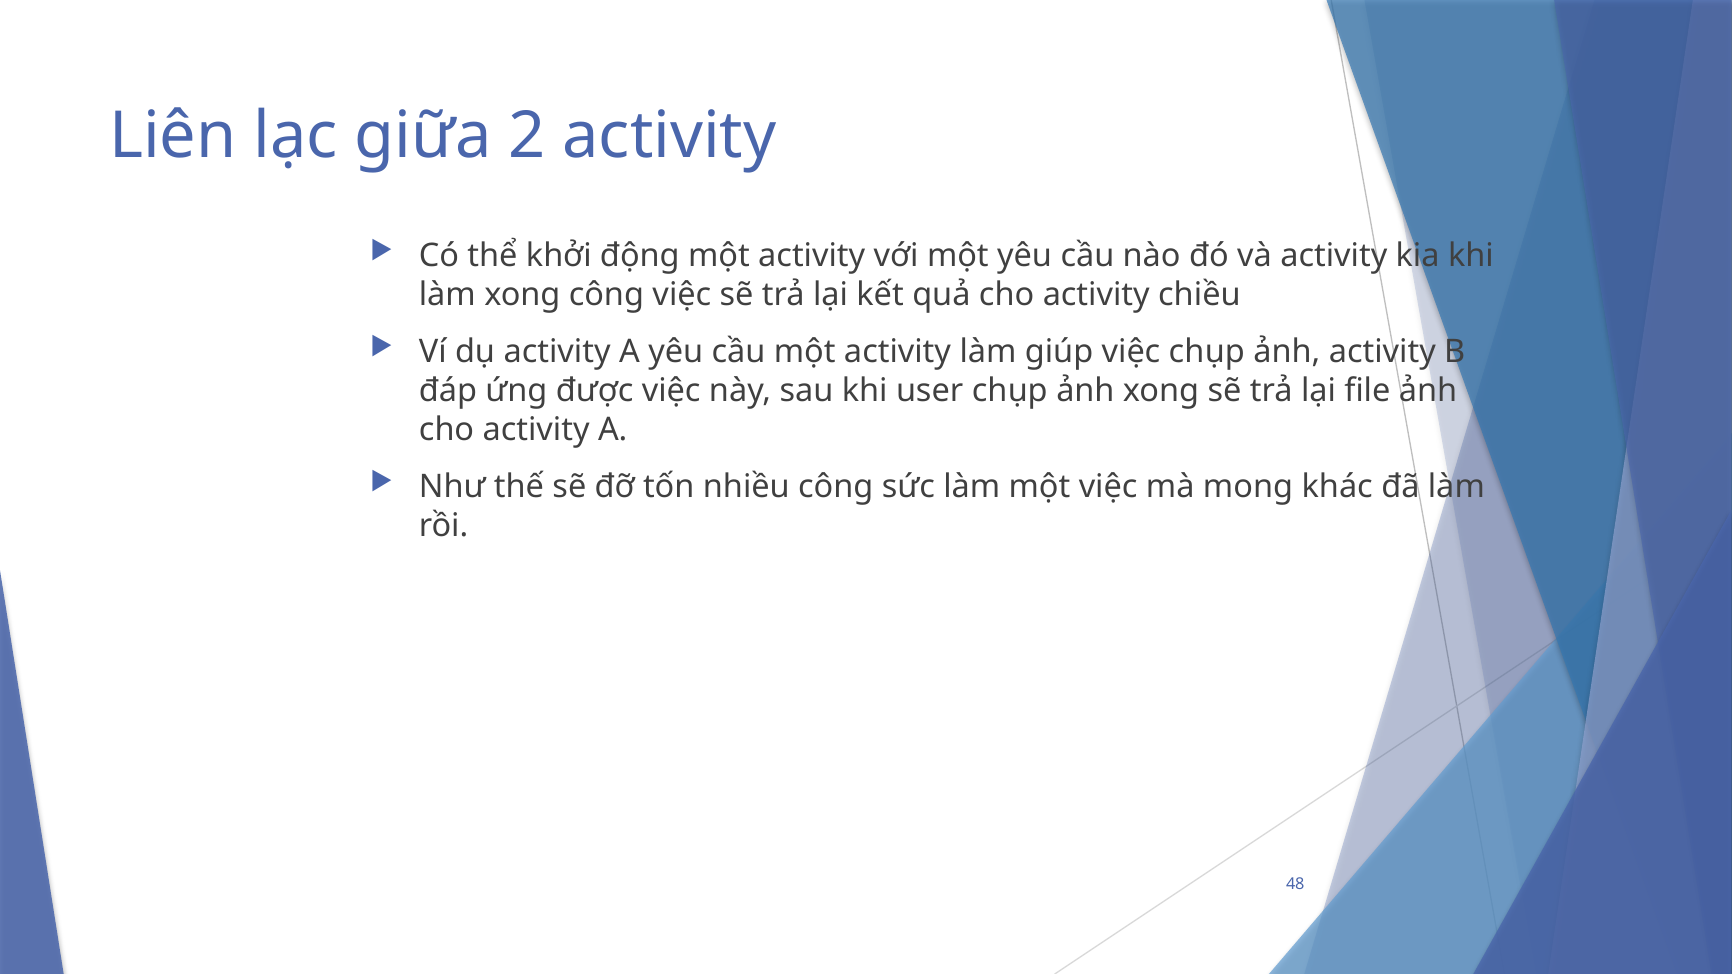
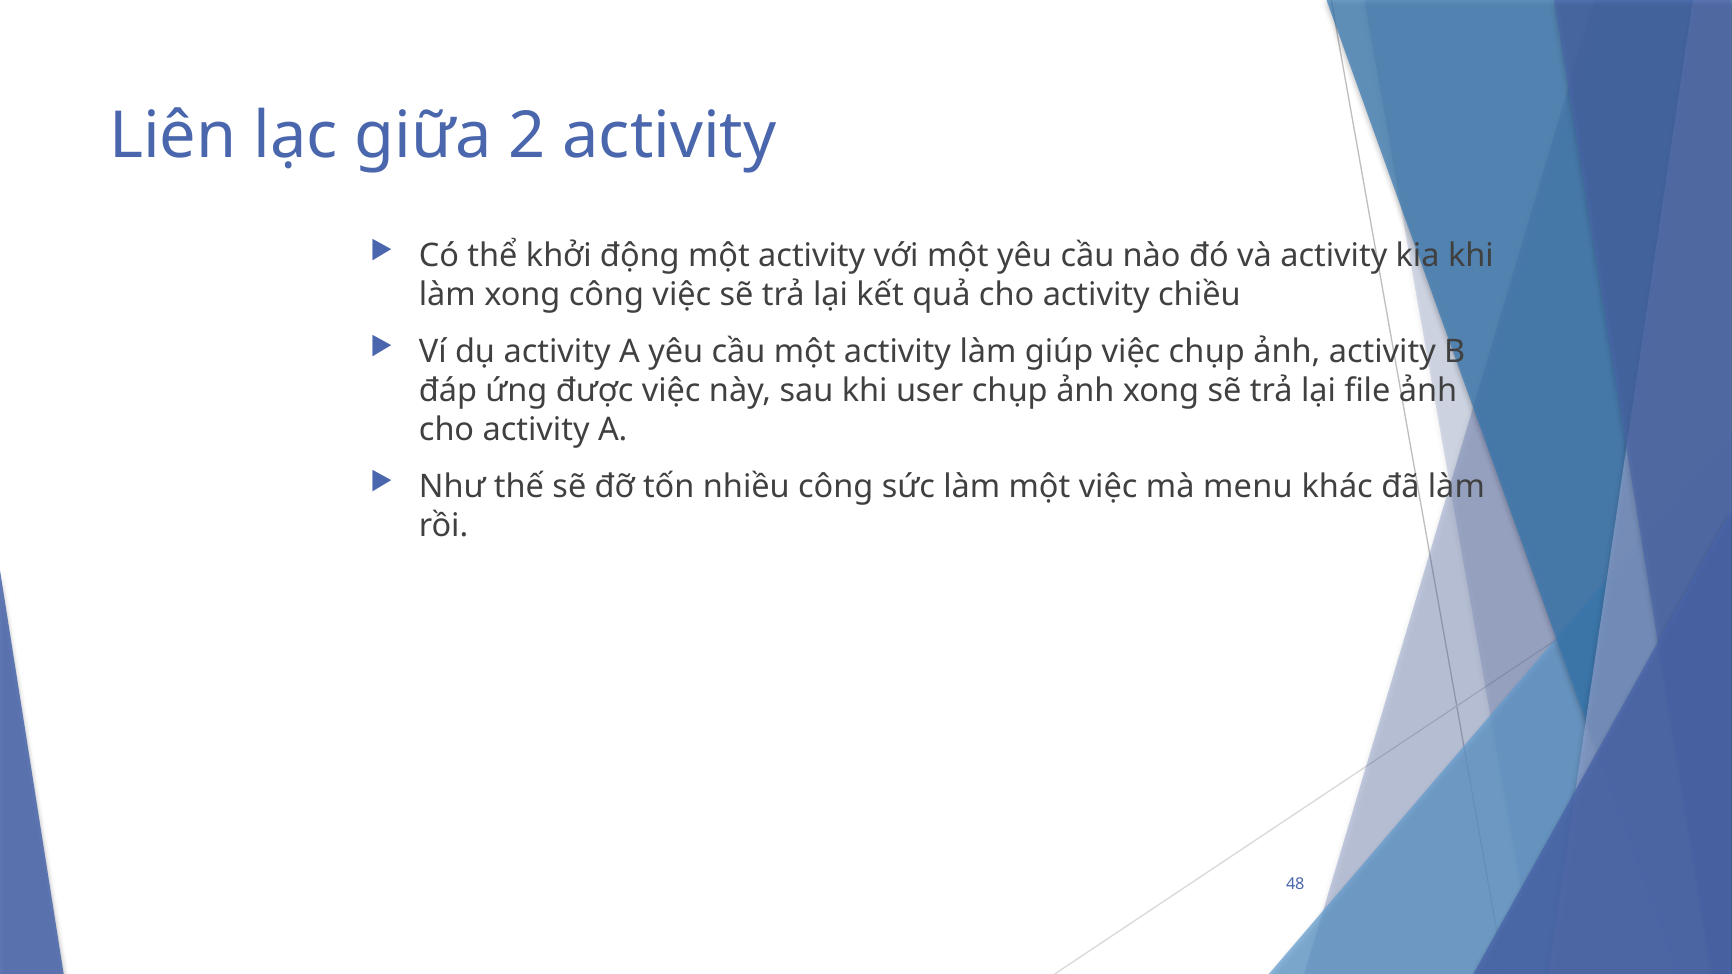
mong: mong -> menu
